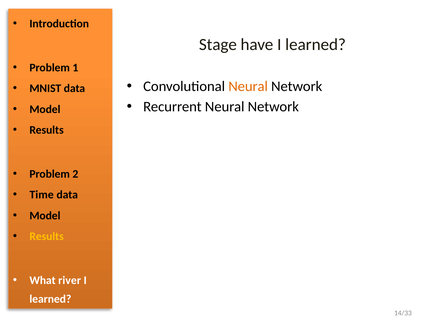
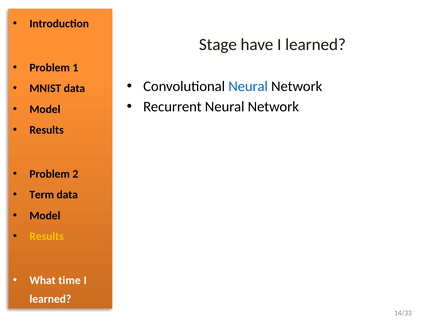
Neural at (248, 87) colour: orange -> blue
Time: Time -> Term
river: river -> time
